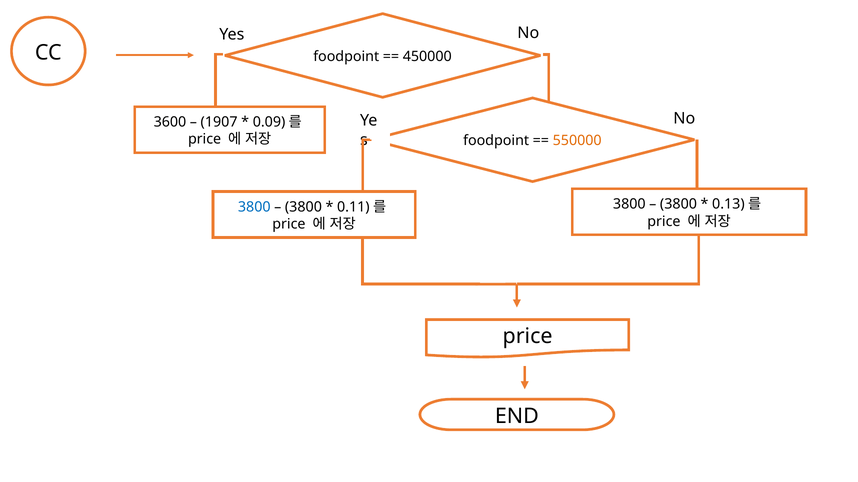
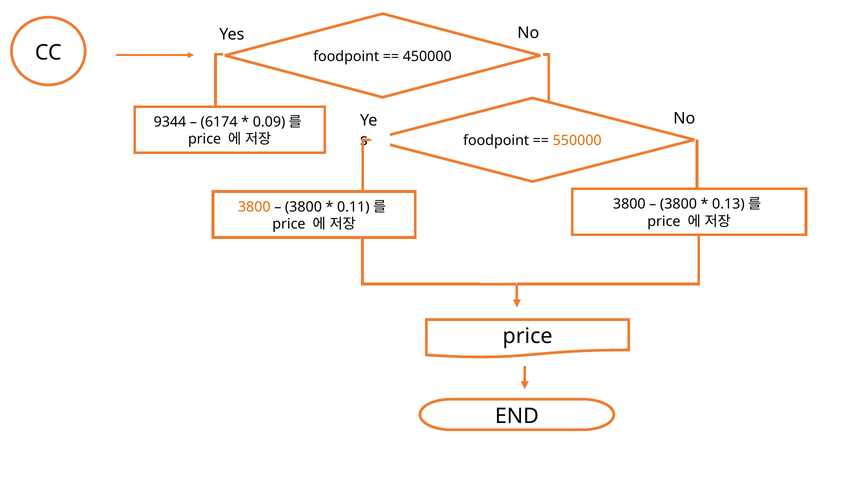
3600: 3600 -> 9344
1907: 1907 -> 6174
3800 at (254, 207) colour: blue -> orange
